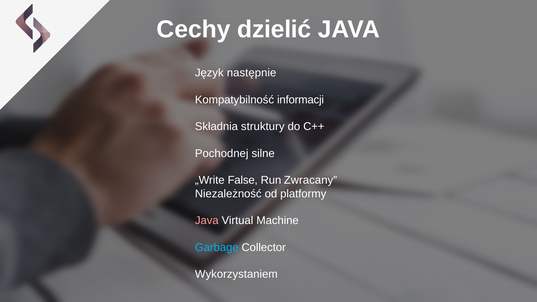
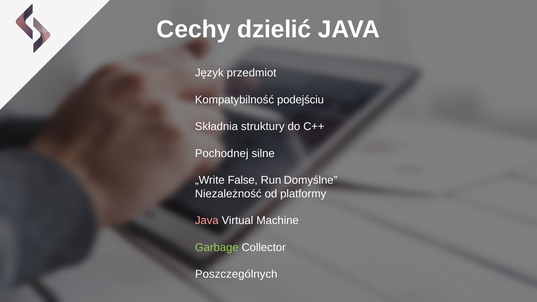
następnie: następnie -> przedmiot
informacji: informacji -> podejściu
Zwracany: Zwracany -> Domyślne
Garbage colour: light blue -> light green
Wykorzystaniem: Wykorzystaniem -> Poszczególnych
